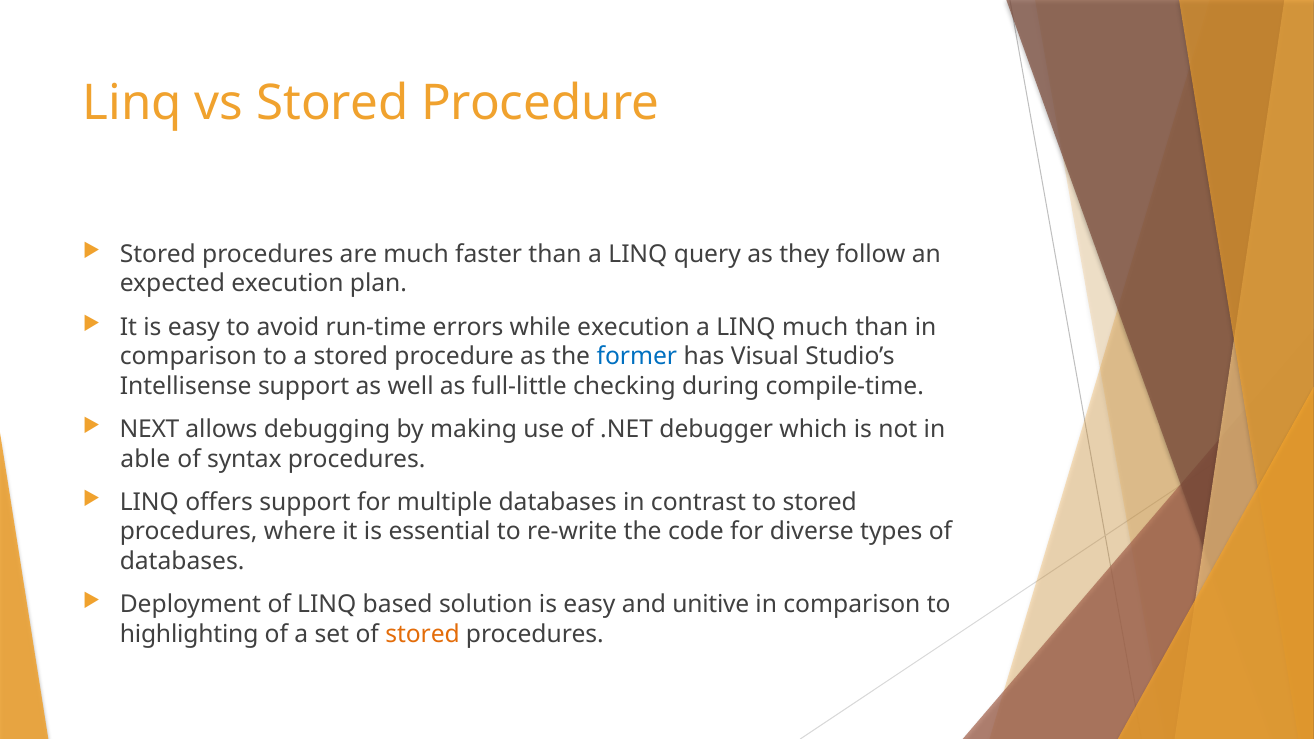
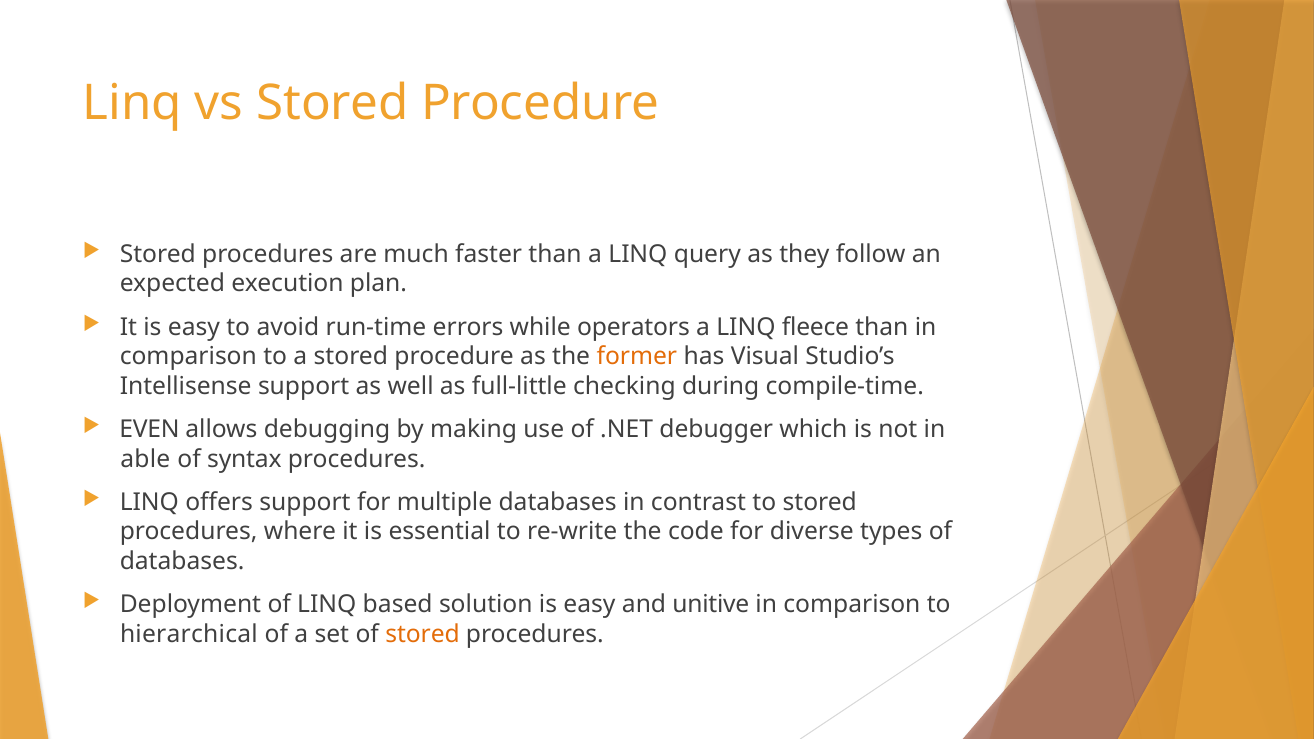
while execution: execution -> operators
LINQ much: much -> fleece
former colour: blue -> orange
NEXT: NEXT -> EVEN
highlighting: highlighting -> hierarchical
